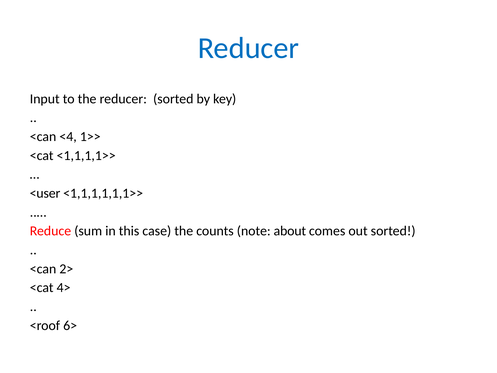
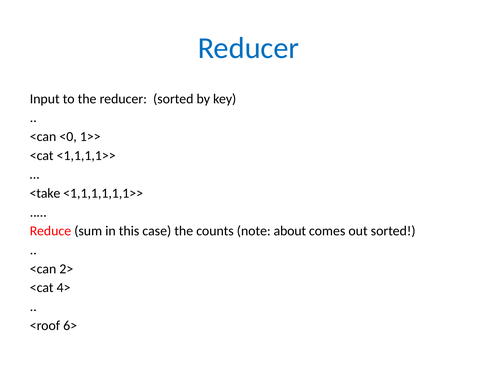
<4: <4 -> <0
<user: <user -> <take
